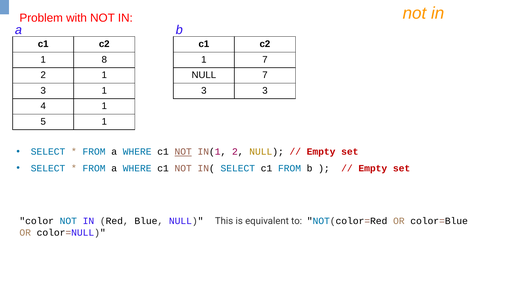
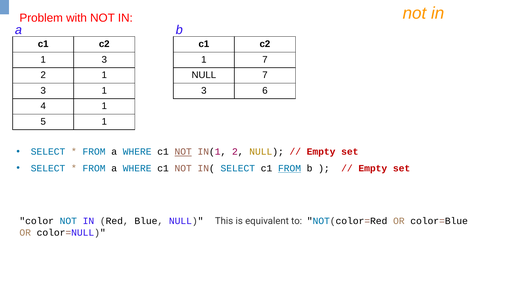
8 at (104, 60): 8 -> 3
3 3: 3 -> 6
FROM at (290, 169) underline: none -> present
